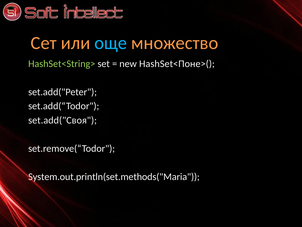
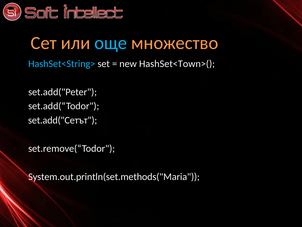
HashSet<String> colour: light green -> light blue
HashSet<Поне>(: HashSet<Поне>( -> HashSet<Town>(
set.add("Своя: set.add("Своя -> set.add("Сетът
